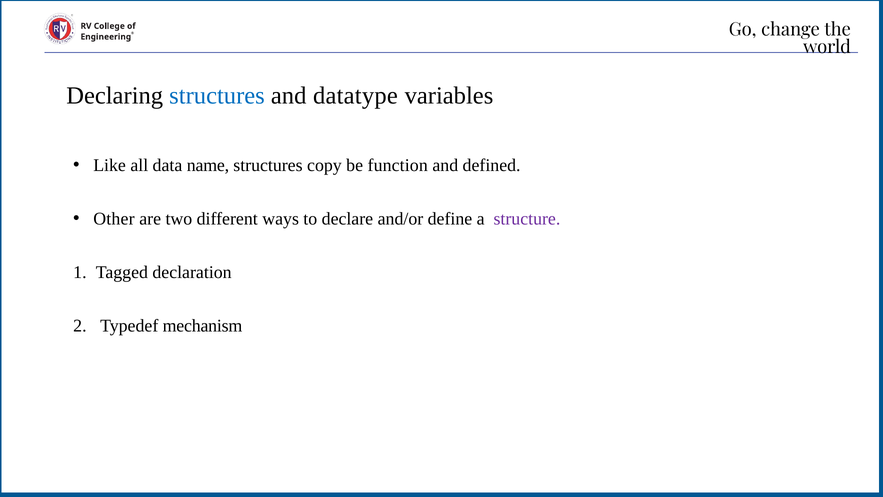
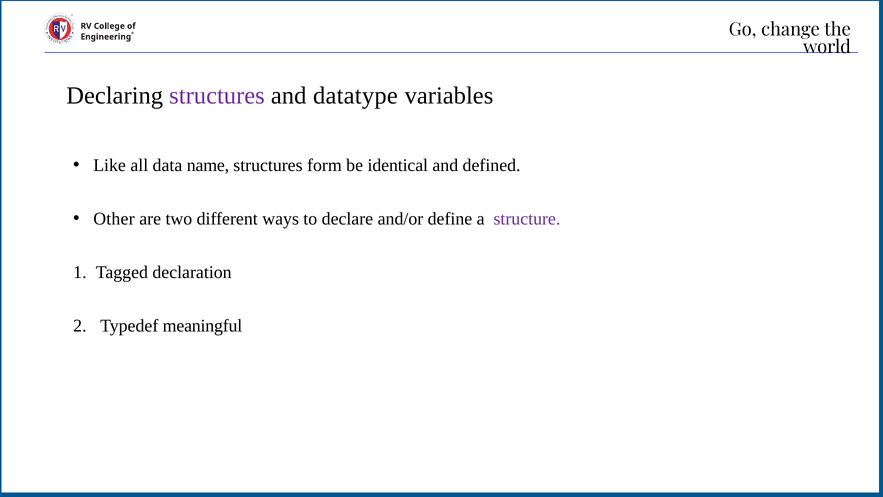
structures at (217, 95) colour: blue -> purple
copy: copy -> form
function: function -> identical
mechanism: mechanism -> meaningful
